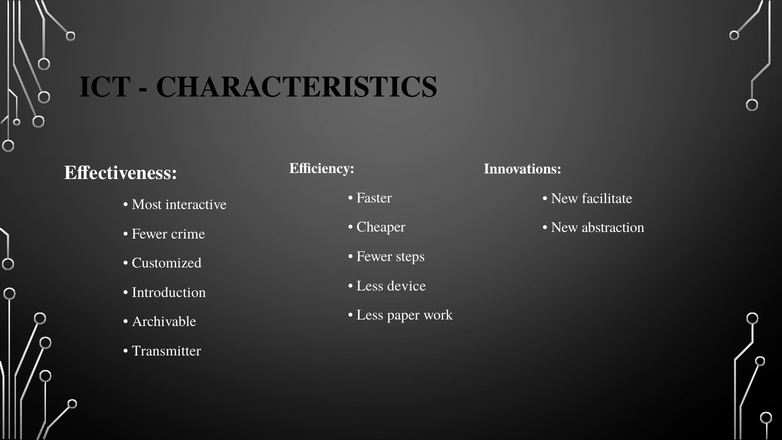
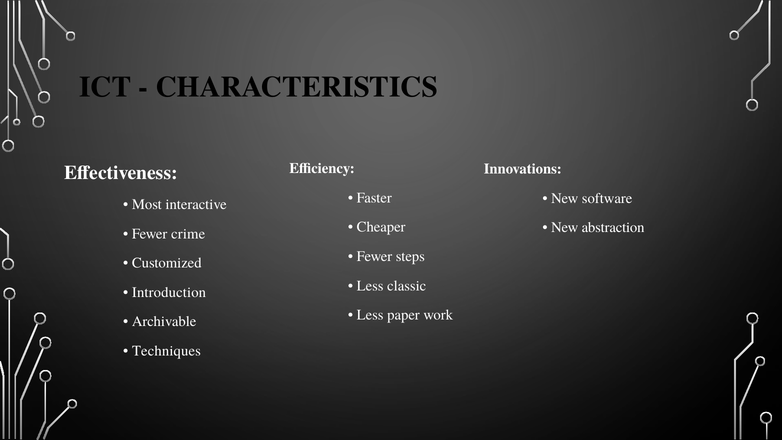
facilitate: facilitate -> software
device: device -> classic
Transmitter: Transmitter -> Techniques
